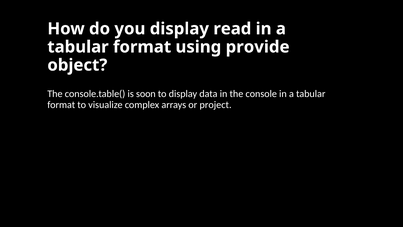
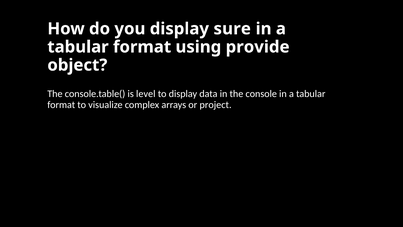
read: read -> sure
soon: soon -> level
